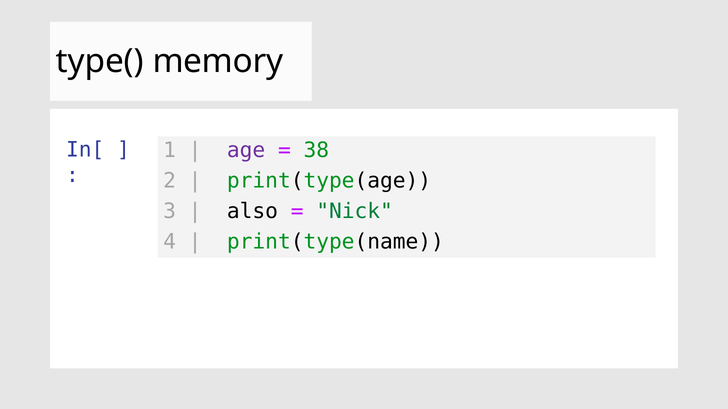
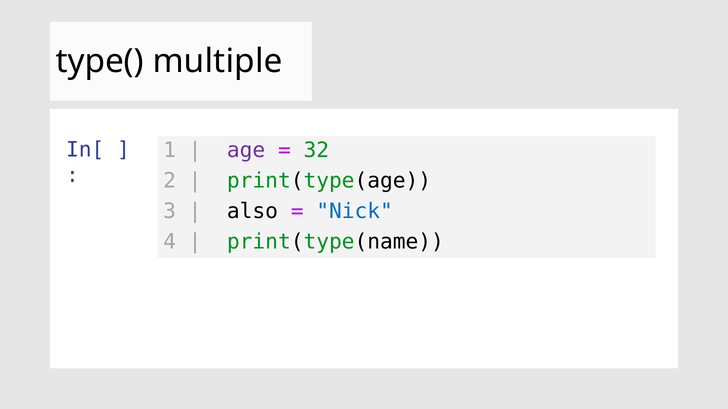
memory: memory -> multiple
38: 38 -> 32
Nick colour: green -> blue
